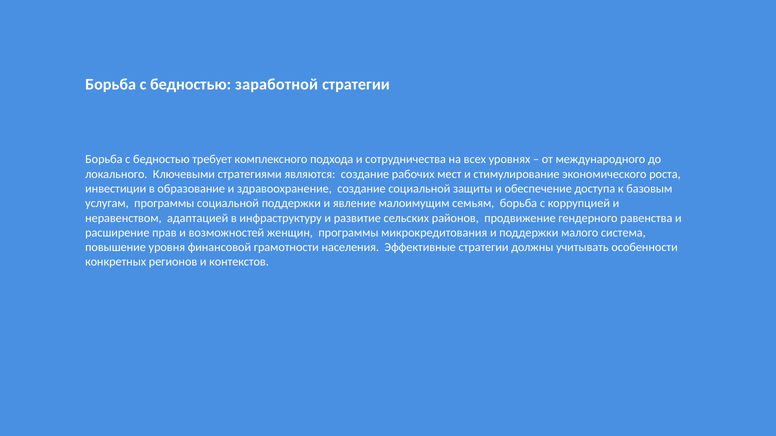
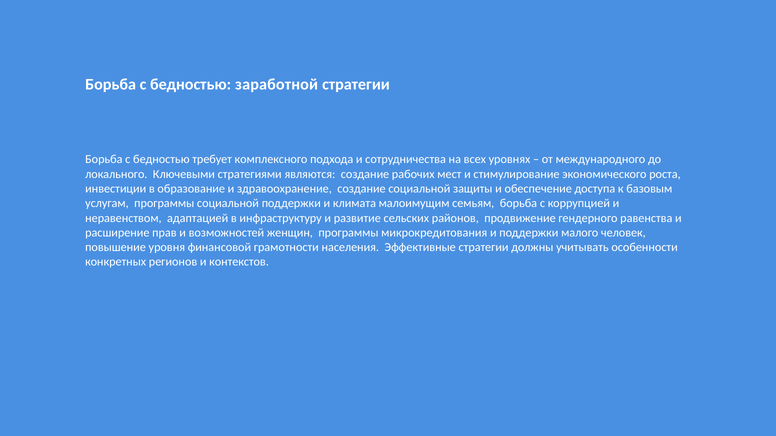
явление: явление -> климата
система: система -> человек
